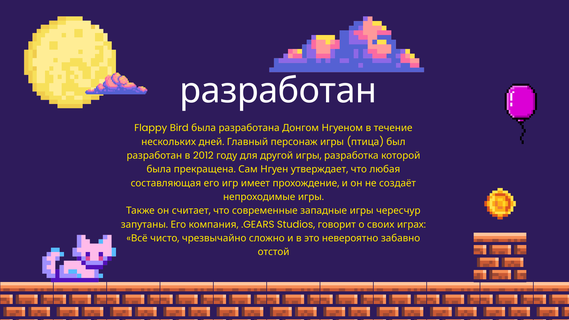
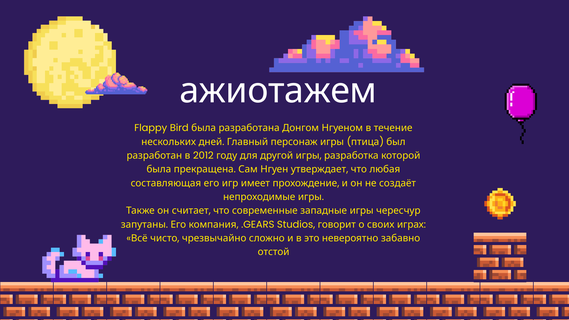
разработан at (278, 91): разработан -> ажиотажем
